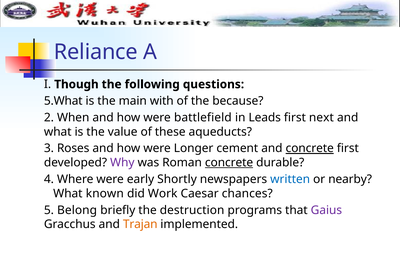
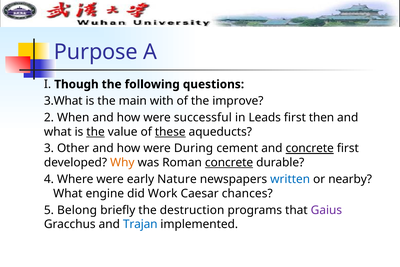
Reliance: Reliance -> Purpose
5.What: 5.What -> 3.What
because: because -> improve
battlefield: battlefield -> successful
next: next -> then
the at (96, 132) underline: none -> present
these underline: none -> present
Roses: Roses -> Other
Longer: Longer -> During
Why colour: purple -> orange
Shortly: Shortly -> Nature
known: known -> engine
Trajan colour: orange -> blue
